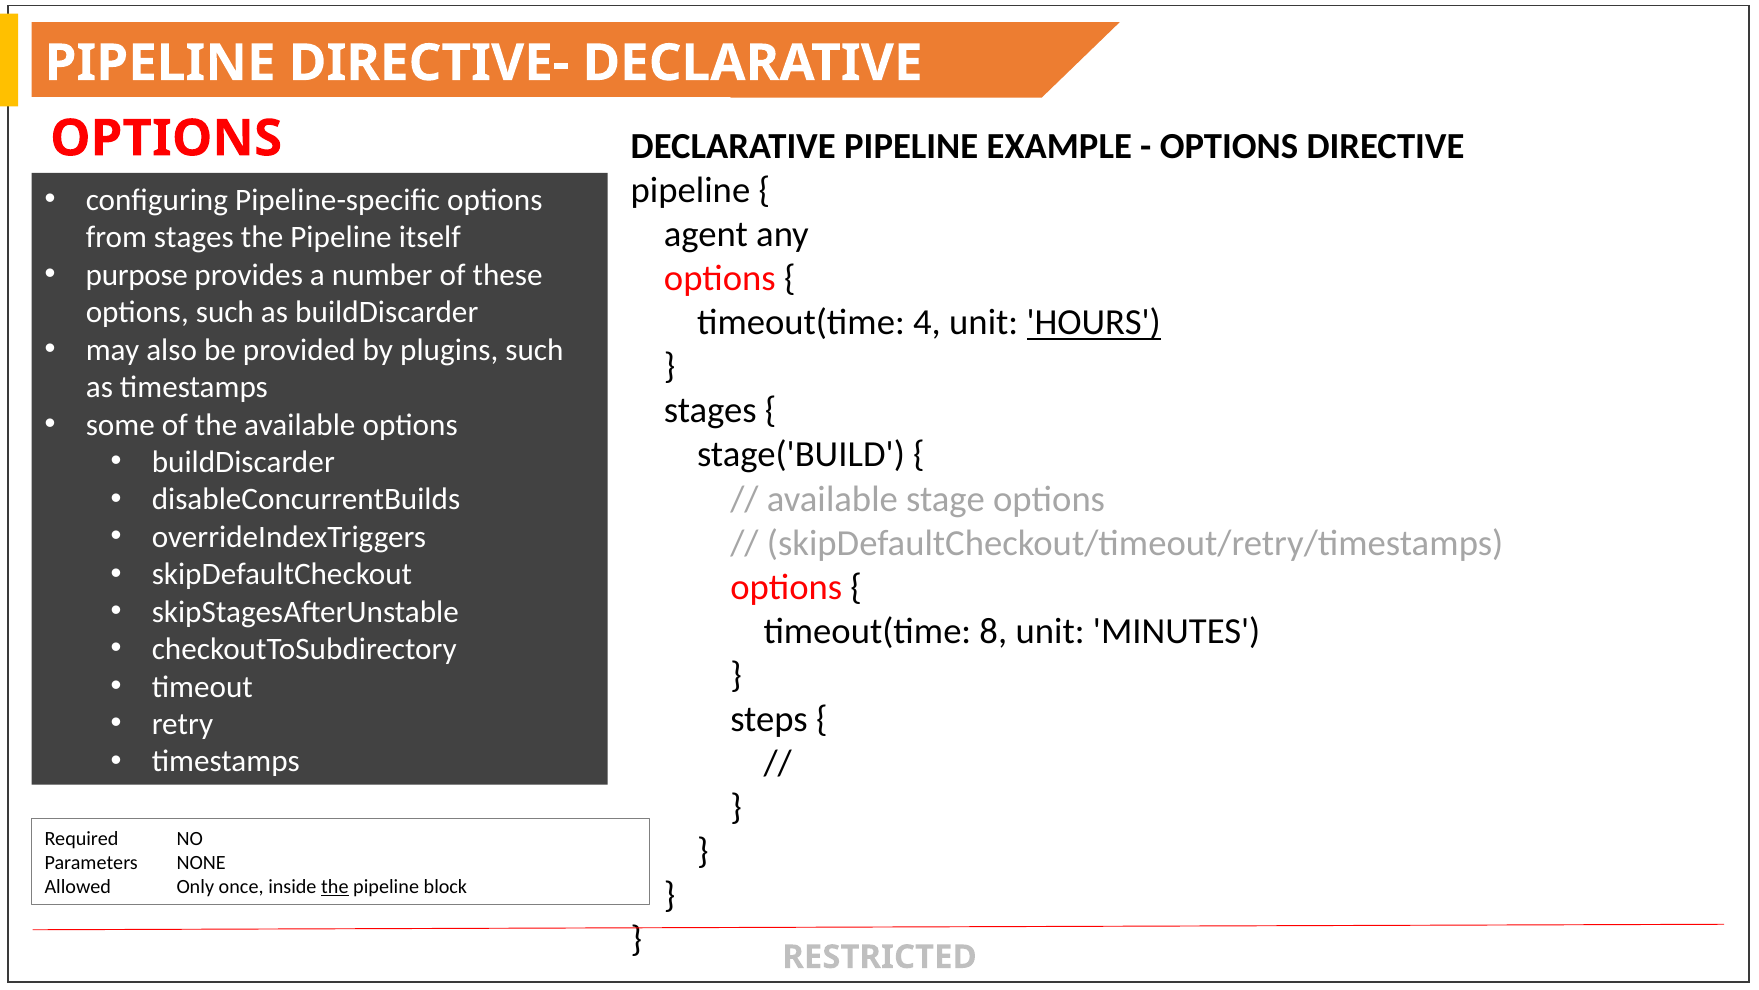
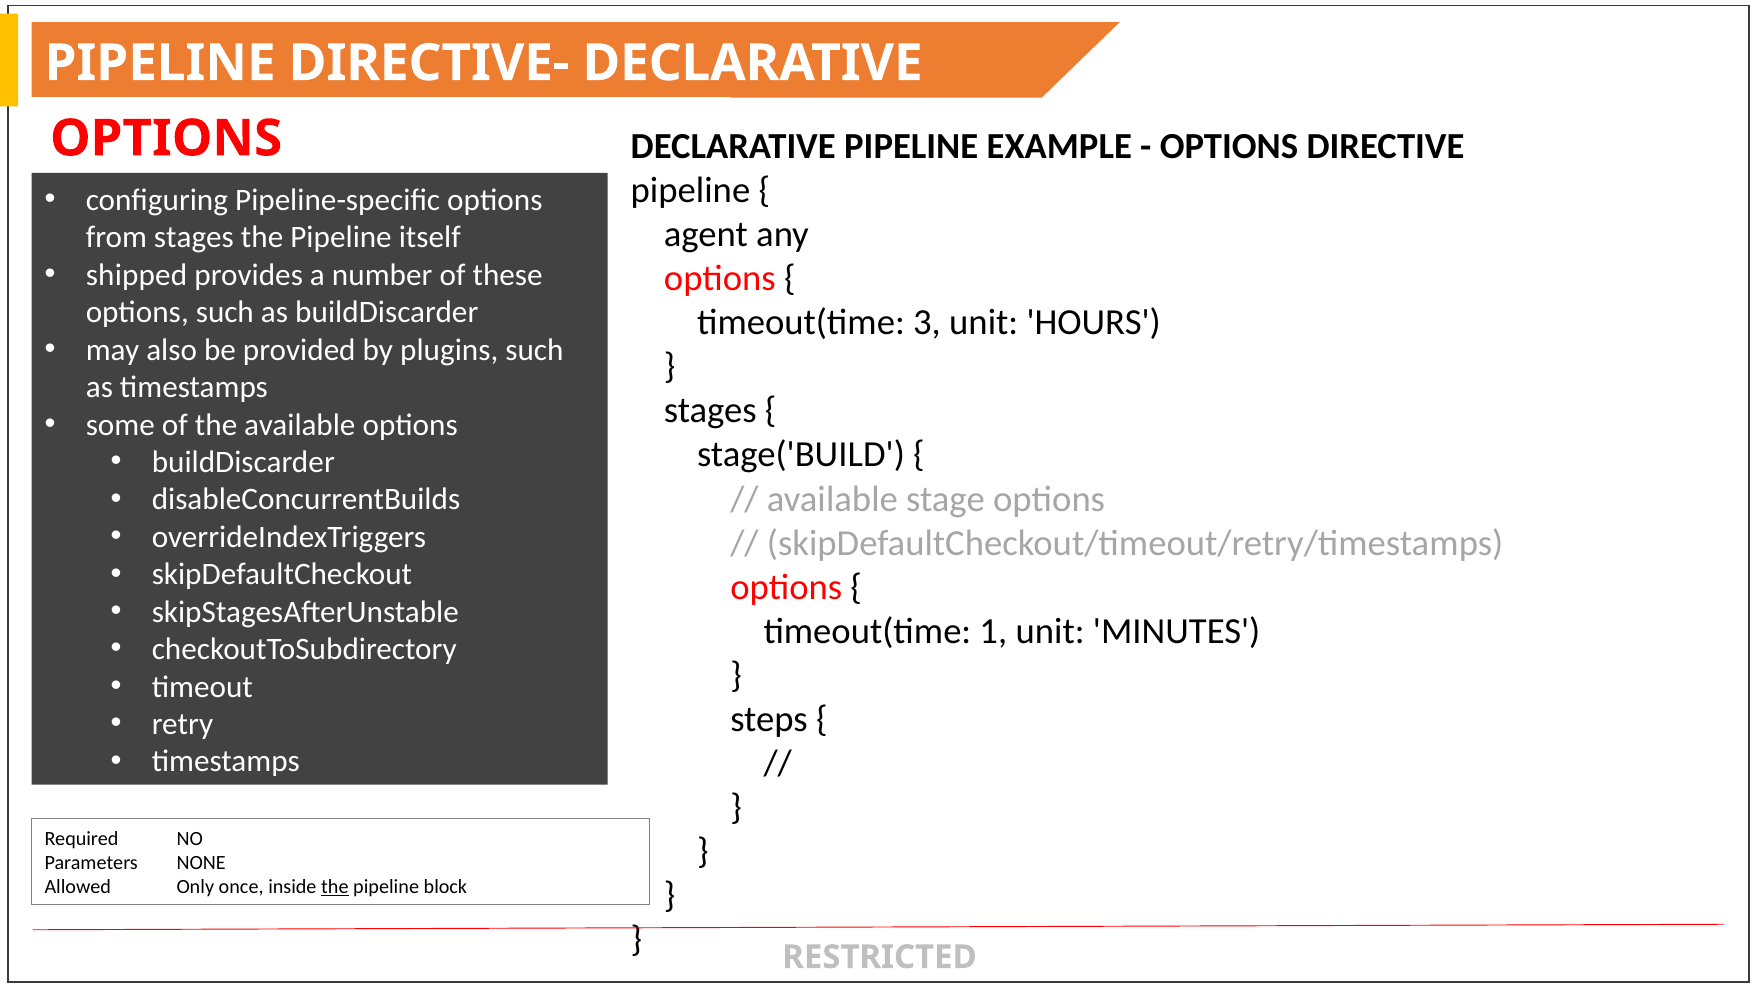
purpose: purpose -> shipped
4: 4 -> 3
HOURS underline: present -> none
8: 8 -> 1
